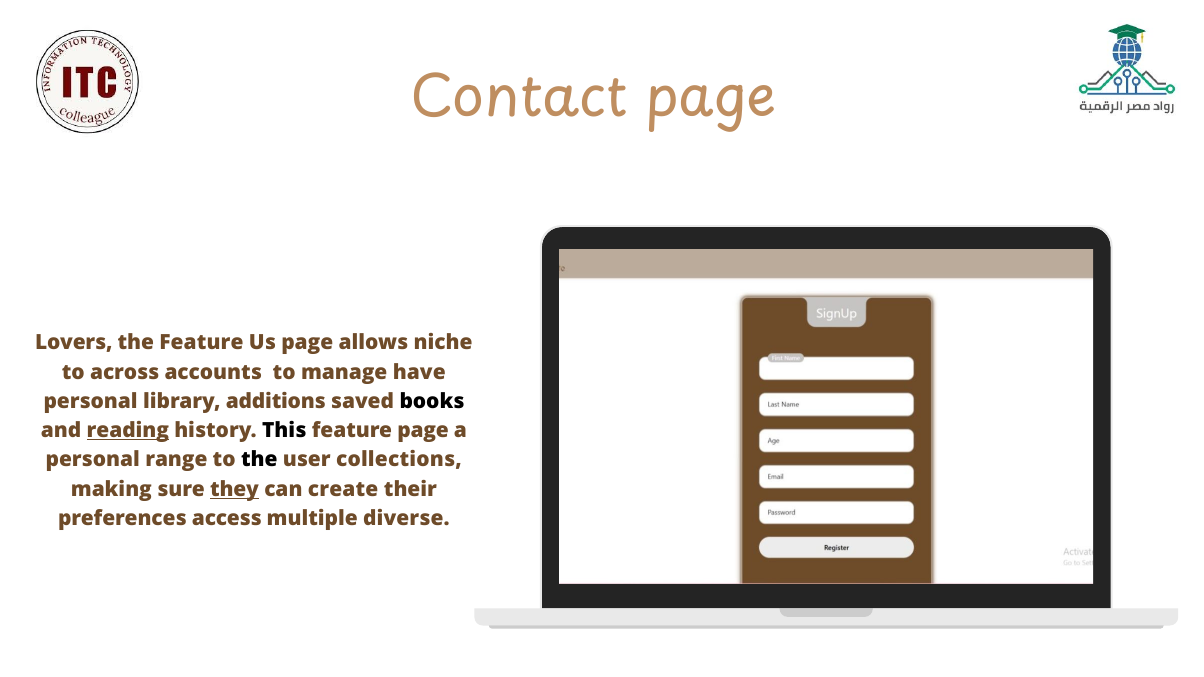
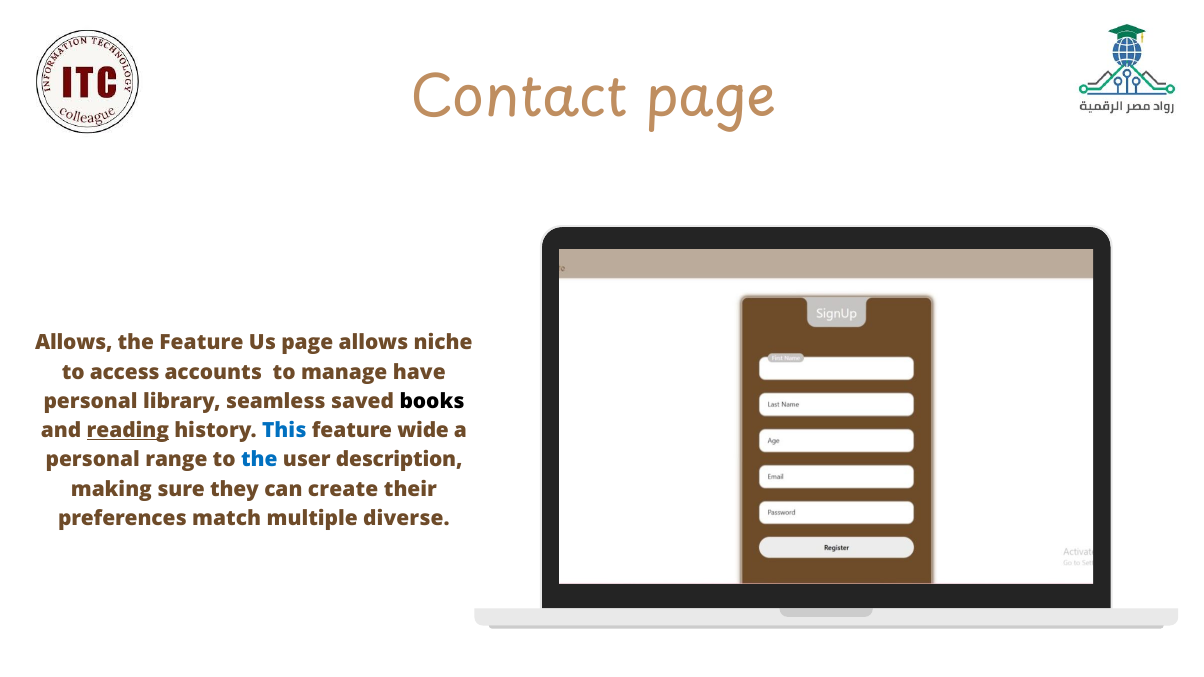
Lovers at (74, 343): Lovers -> Allows
across: across -> access
additions: additions -> seamless
This colour: black -> blue
feature page: page -> wide
the at (259, 460) colour: black -> blue
collections: collections -> description
they underline: present -> none
access: access -> match
